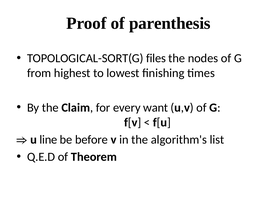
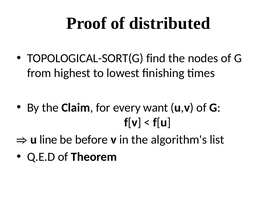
parenthesis: parenthesis -> distributed
files: files -> find
